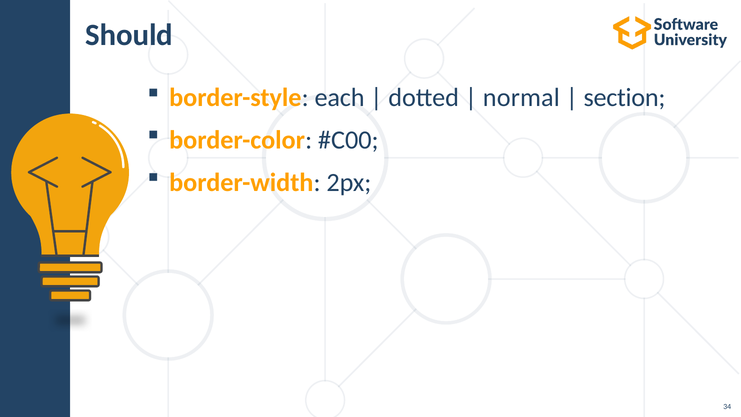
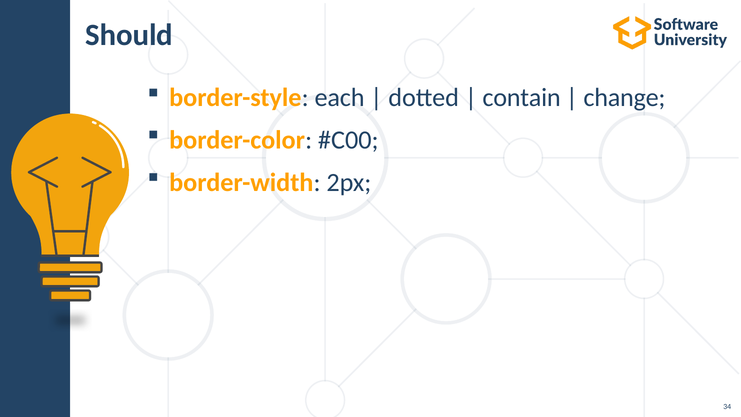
normal: normal -> contain
section: section -> change
